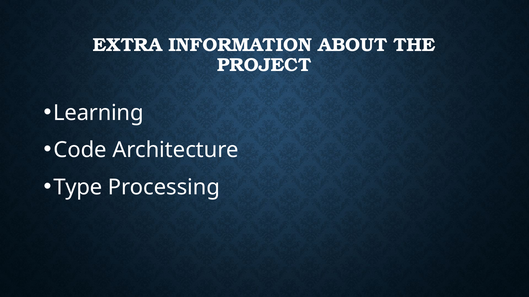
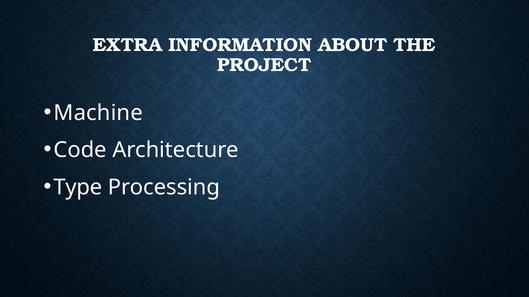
Learning: Learning -> Machine
